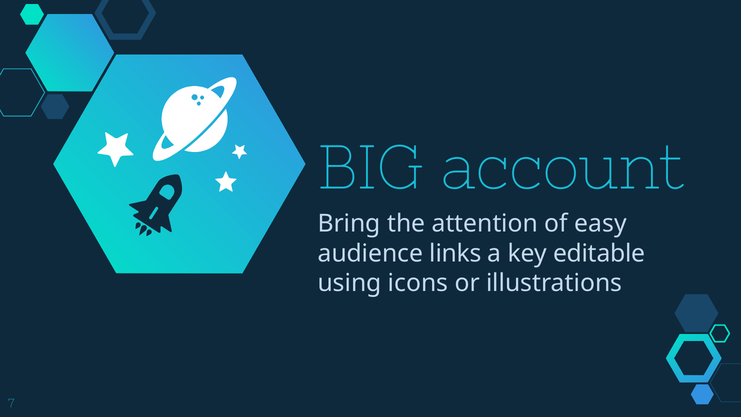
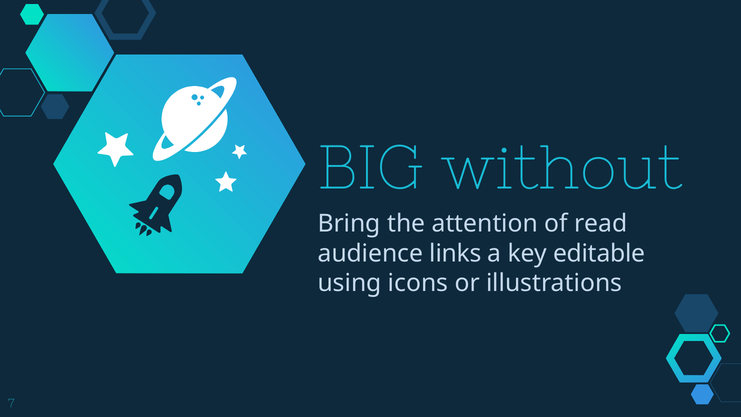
account: account -> without
easy: easy -> read
